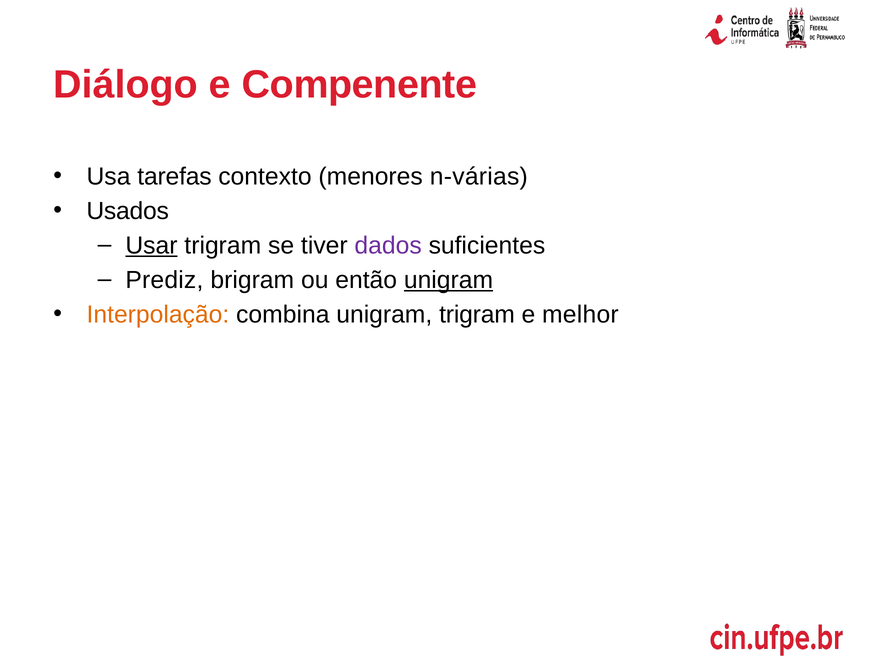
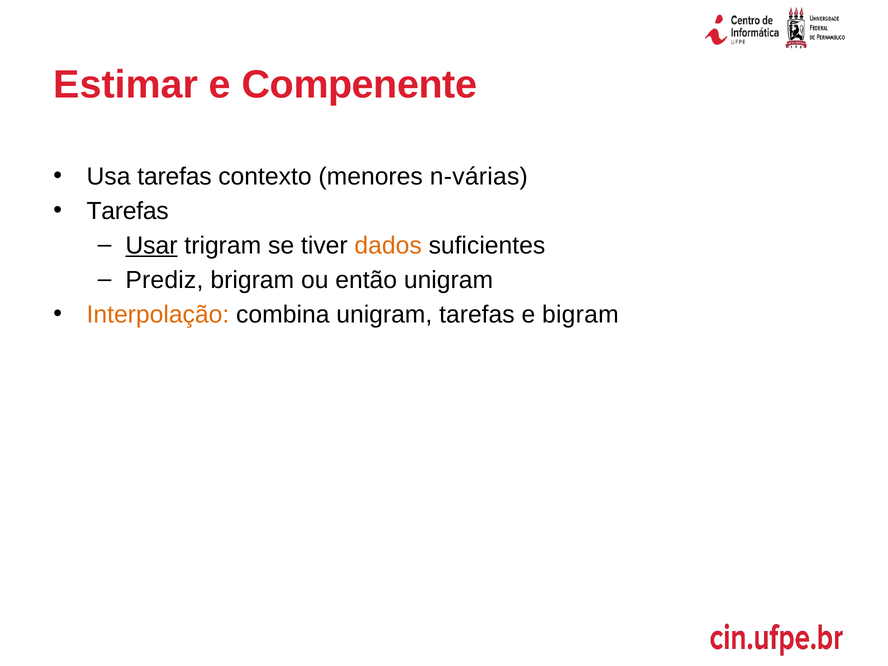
Diálogo: Diálogo -> Estimar
Usados at (128, 211): Usados -> Tarefas
dados colour: purple -> orange
unigram at (448, 280) underline: present -> none
unigram trigram: trigram -> tarefas
melhor: melhor -> bigram
